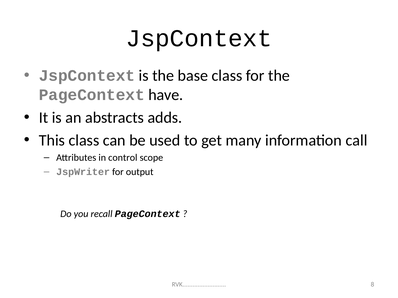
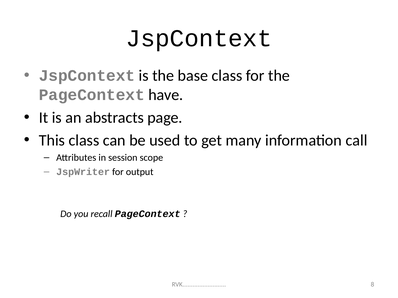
adds: adds -> page
control: control -> session
